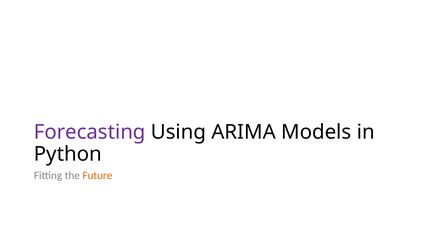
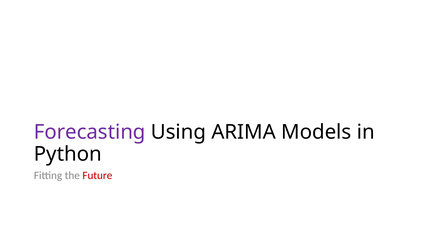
Future colour: orange -> red
